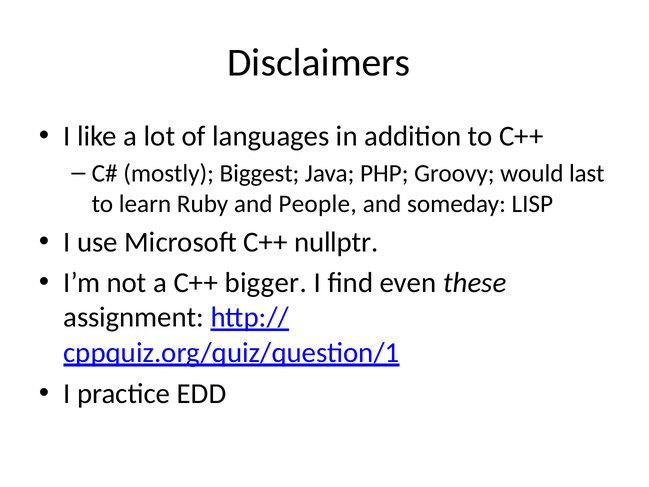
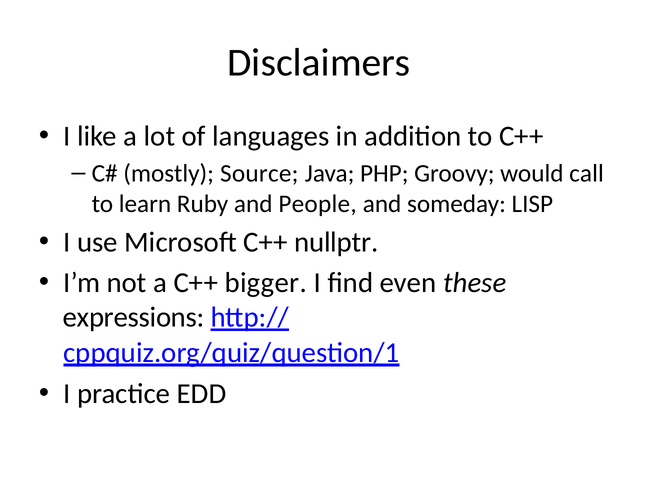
Biggest: Biggest -> Source
last: last -> call
assignment: assignment -> expressions
